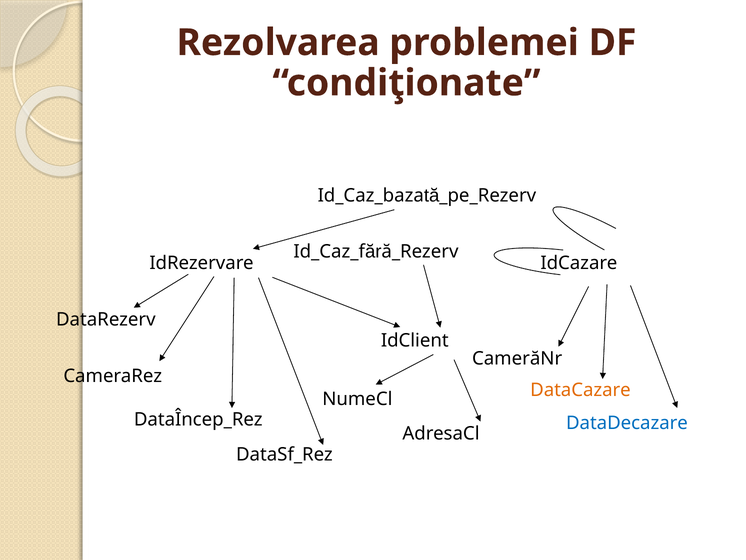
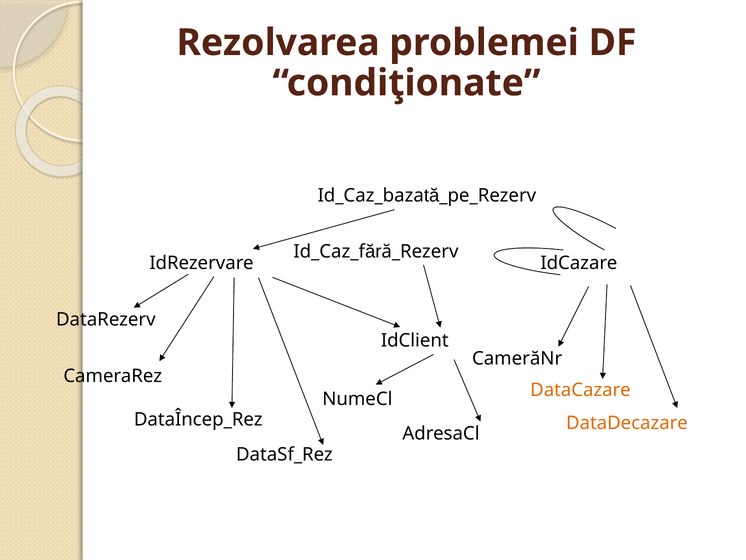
DataDecazare colour: blue -> orange
